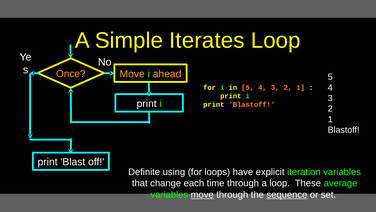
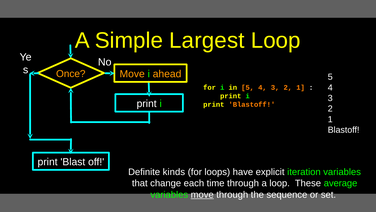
Iterates: Iterates -> Largest
using: using -> kinds
sequence underline: present -> none
